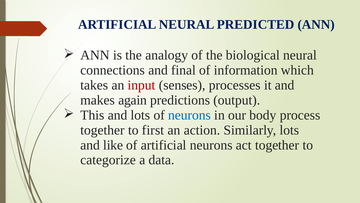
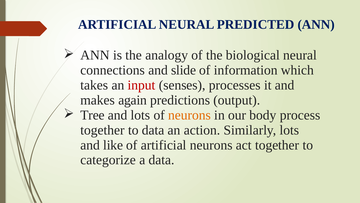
final: final -> slide
This: This -> Tree
neurons at (190, 115) colour: blue -> orange
to first: first -> data
